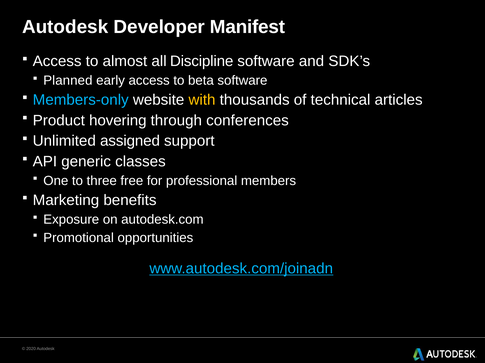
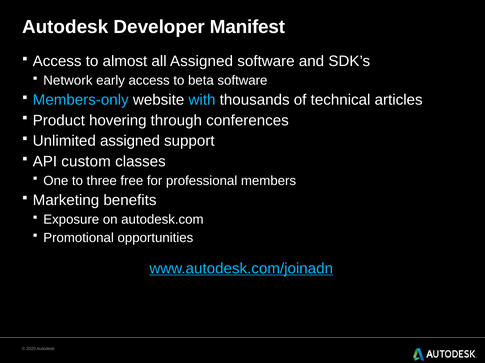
all Discipline: Discipline -> Assigned
Planned: Planned -> Network
with colour: yellow -> light blue
generic: generic -> custom
